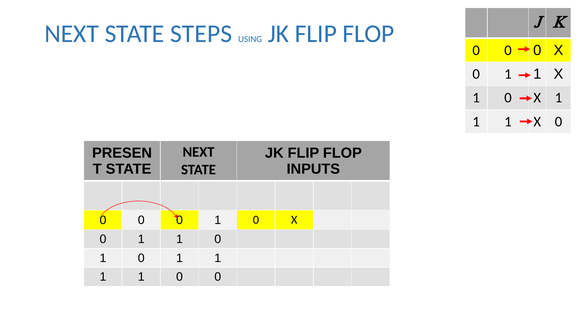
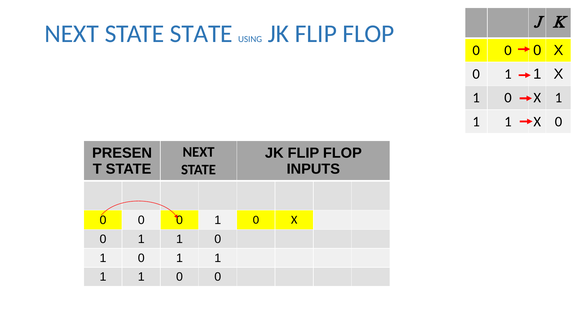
STATE STEPS: STEPS -> STATE
